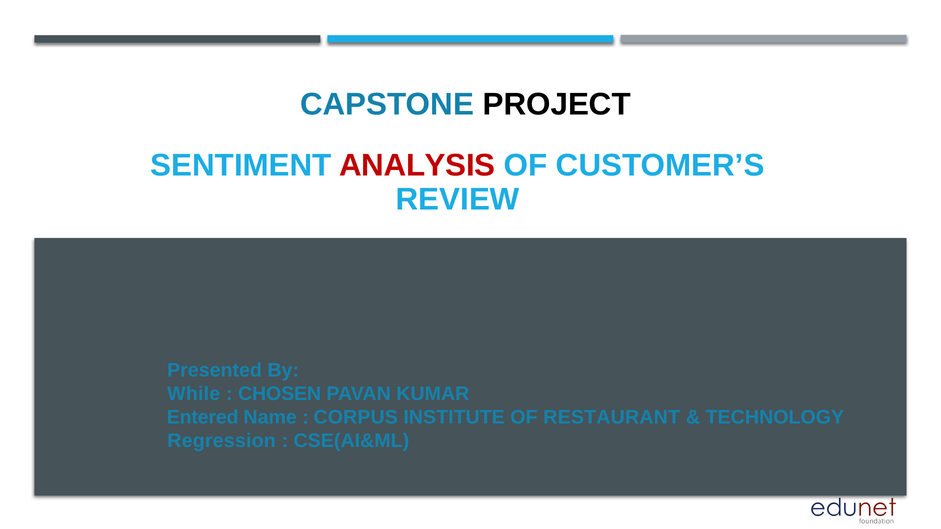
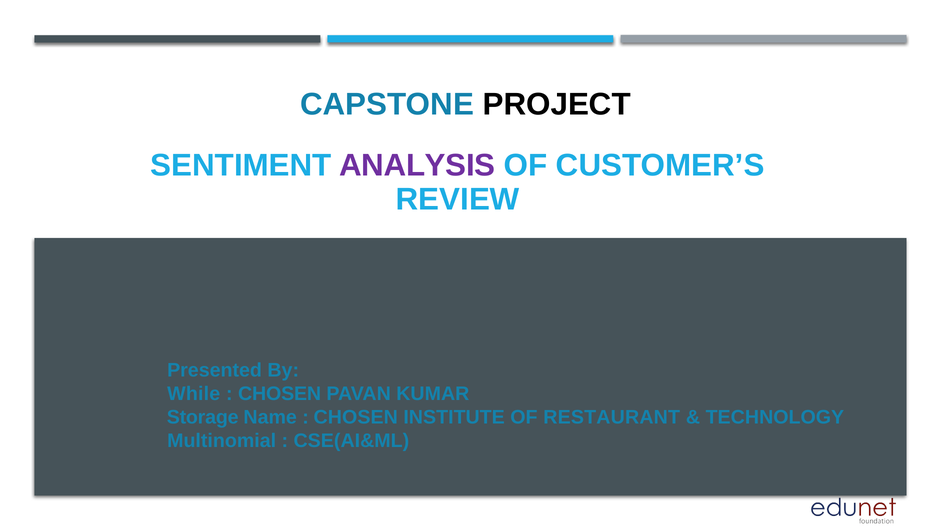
ANALYSIS colour: red -> purple
Entered: Entered -> Storage
CORPUS at (356, 418): CORPUS -> CHOSEN
Regression: Regression -> Multinomial
